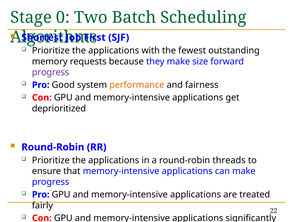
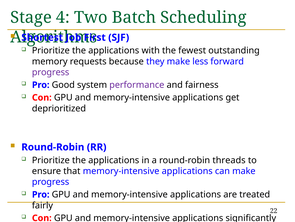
0: 0 -> 4
size: size -> less
performance colour: orange -> purple
